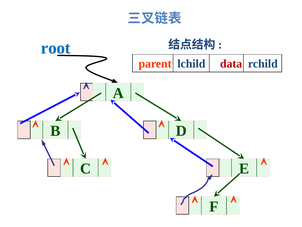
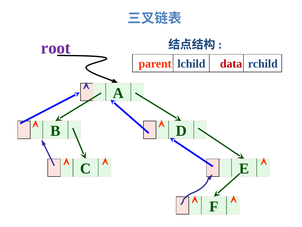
root colour: blue -> purple
